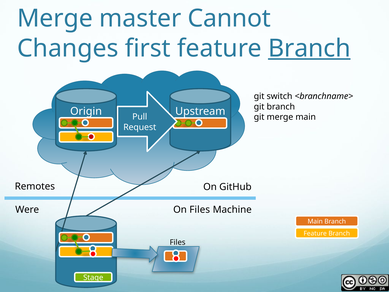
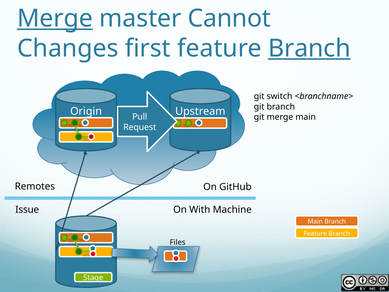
Merge at (55, 18) underline: none -> present
Were: Were -> Issue
On Files: Files -> With
